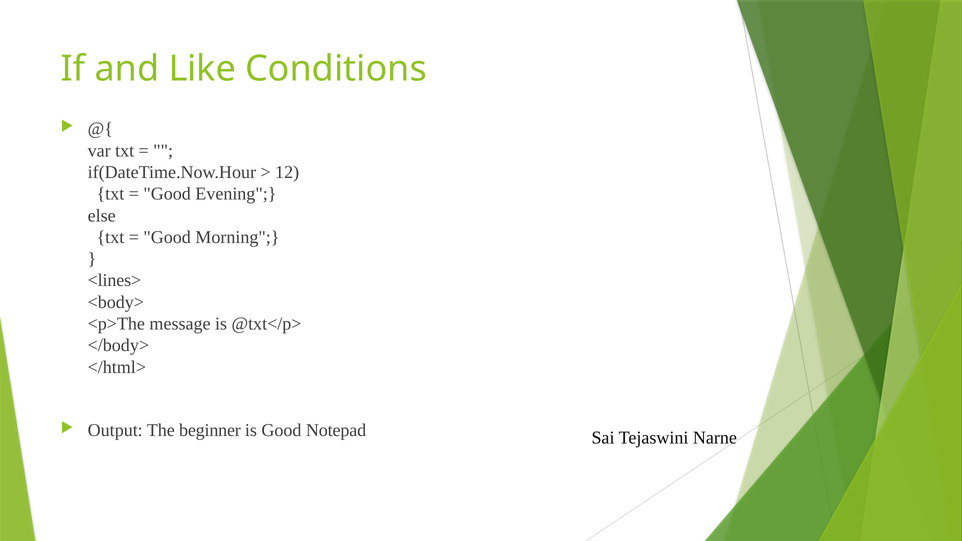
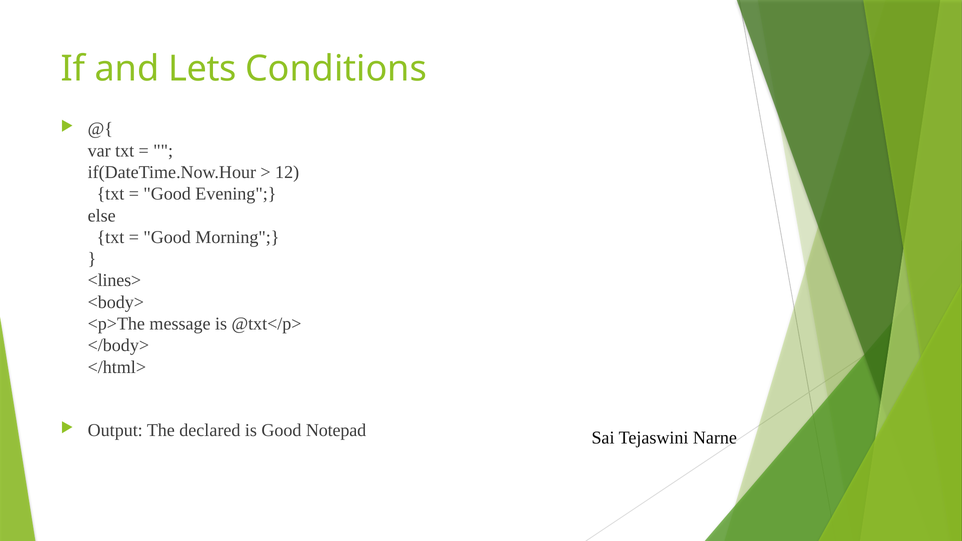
Like: Like -> Lets
beginner: beginner -> declared
